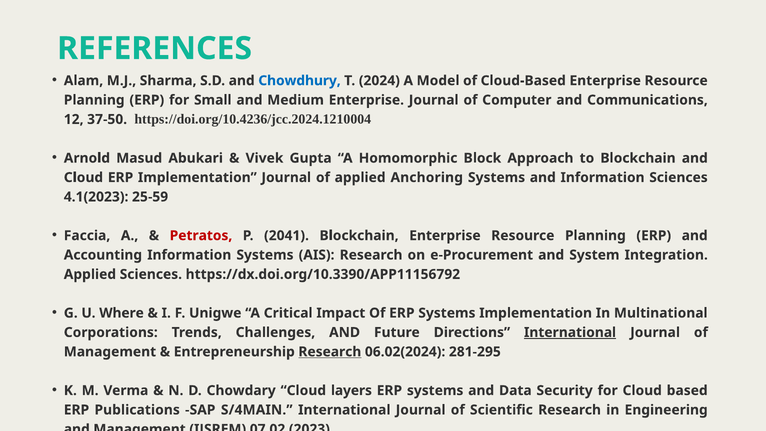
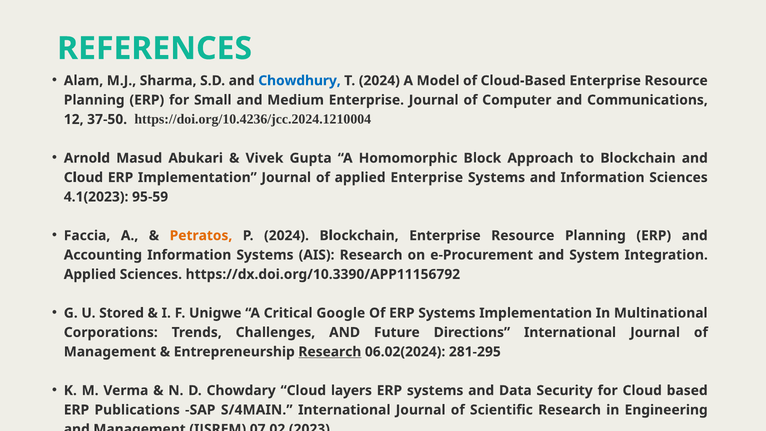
applied Anchoring: Anchoring -> Enterprise
25-59: 25-59 -> 95-59
Petratos colour: red -> orange
P 2041: 2041 -> 2024
Where: Where -> Stored
Impact: Impact -> Google
International at (570, 332) underline: present -> none
